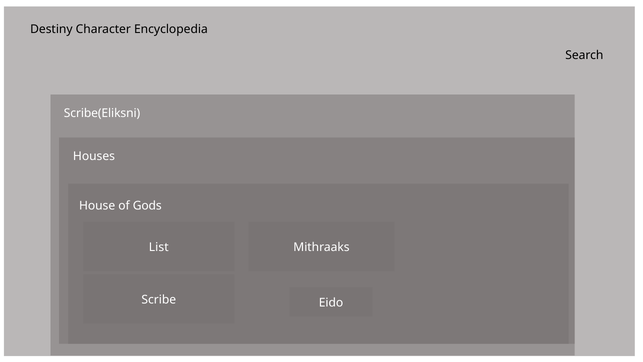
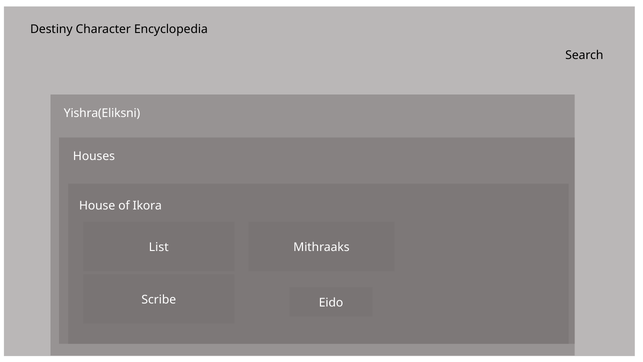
Scribe(Eliksni: Scribe(Eliksni -> Yishra(Eliksni
Gods: Gods -> Ikora
